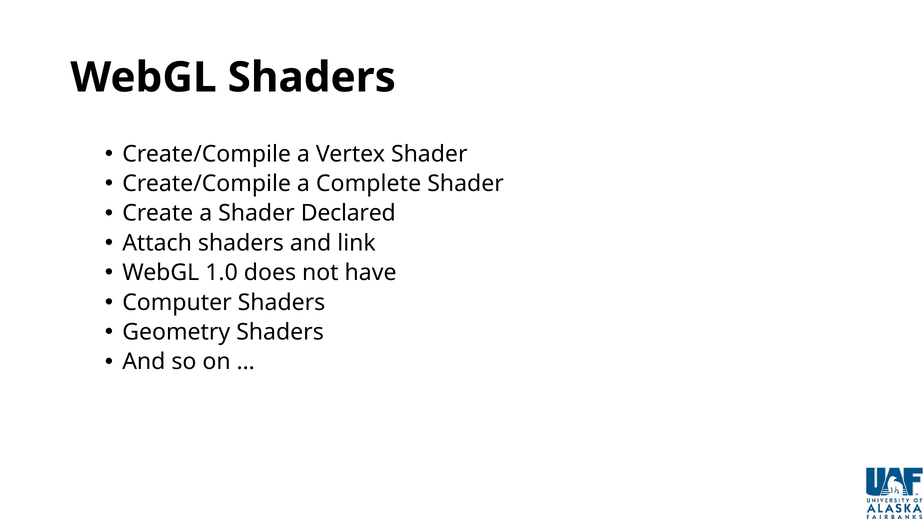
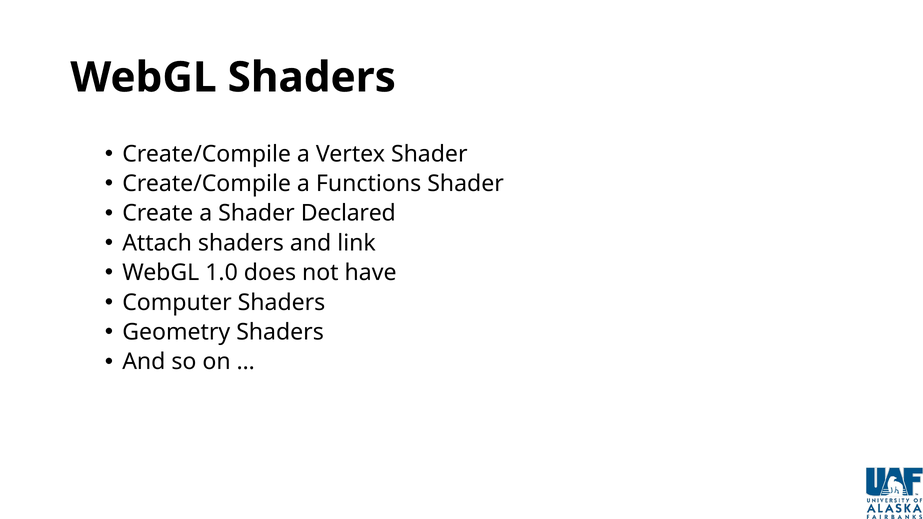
Complete: Complete -> Functions
